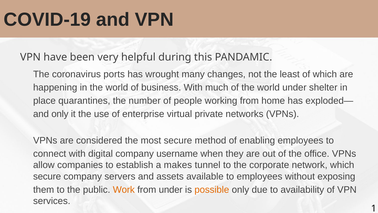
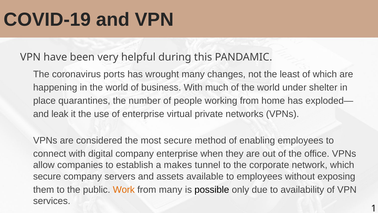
and only: only -> leak
company username: username -> enterprise
from under: under -> many
possible colour: orange -> black
